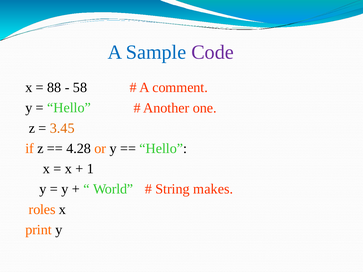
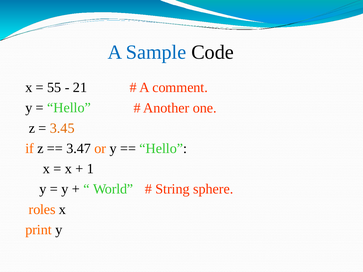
Code colour: purple -> black
88: 88 -> 55
58: 58 -> 21
4.28: 4.28 -> 3.47
makes: makes -> sphere
